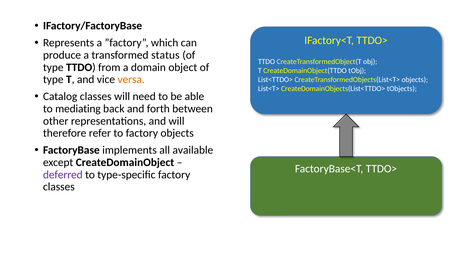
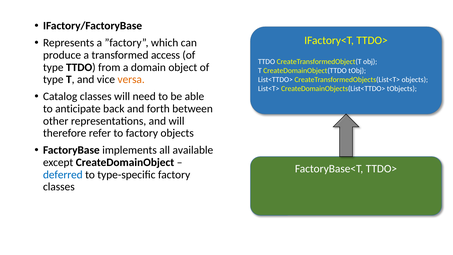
status: status -> access
mediating: mediating -> anticipate
deferred colour: purple -> blue
